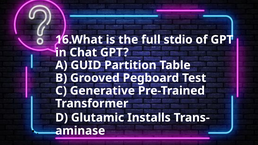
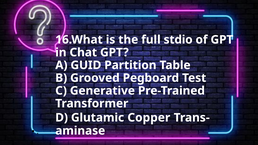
Installs: Installs -> Copper
